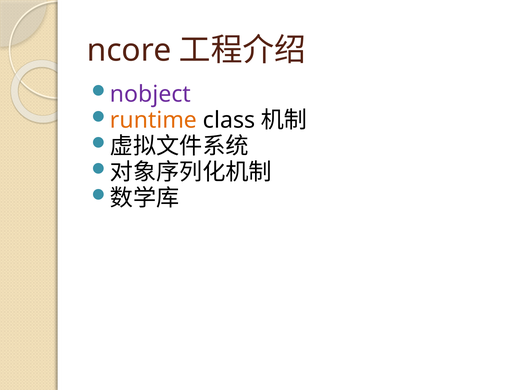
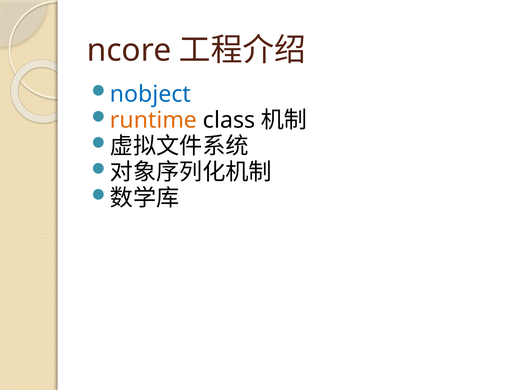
nobject colour: purple -> blue
